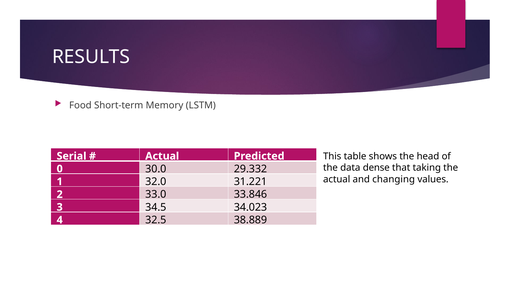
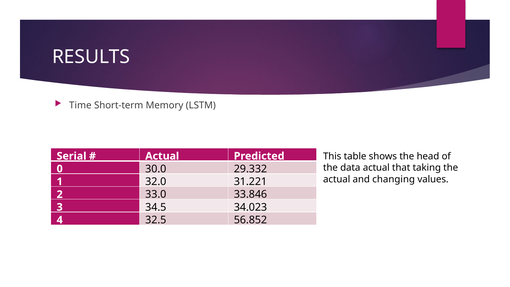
Food: Food -> Time
data dense: dense -> actual
38.889: 38.889 -> 56.852
